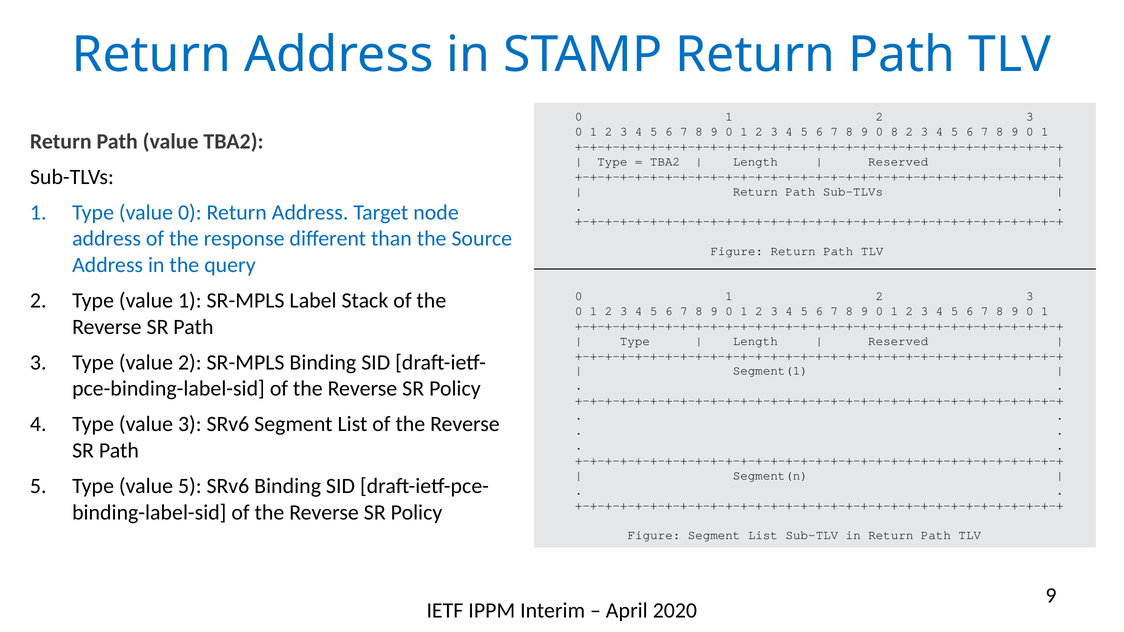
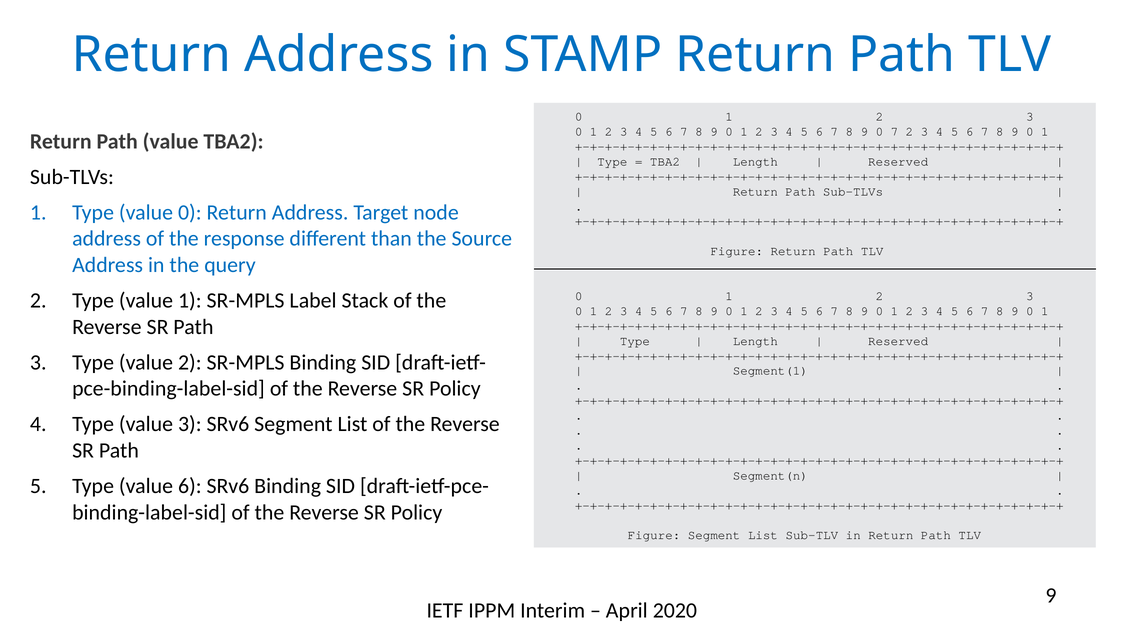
0 8: 8 -> 7
value 5: 5 -> 6
